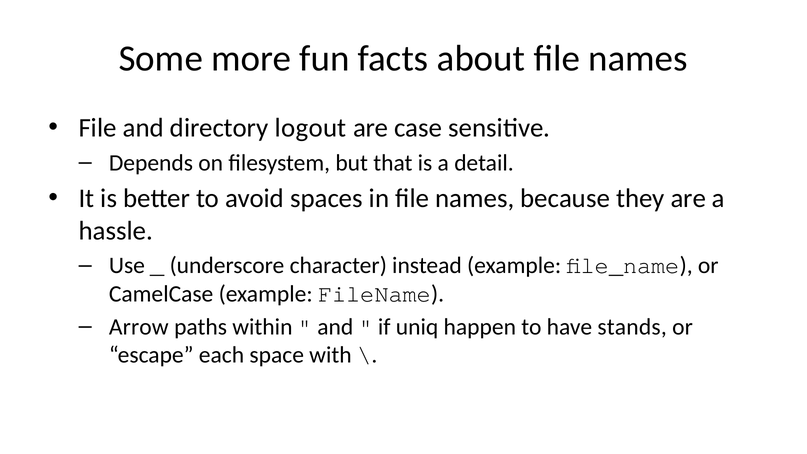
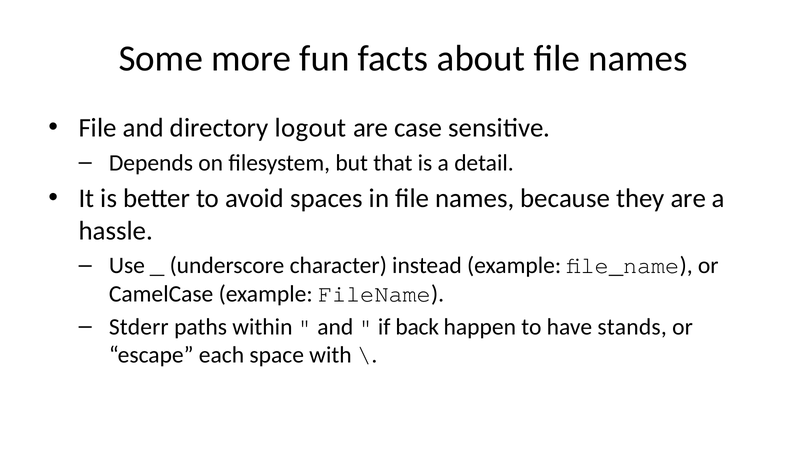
Arrow: Arrow -> Stderr
uniq: uniq -> back
